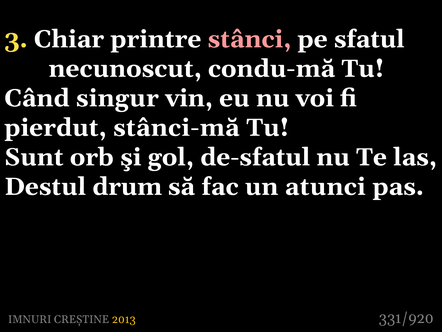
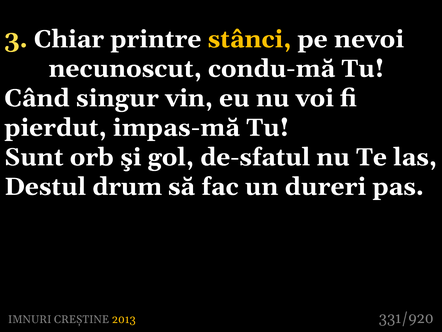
stânci colour: pink -> yellow
sfatul: sfatul -> nevoi
stânci-mă: stânci-mă -> impas-mă
atunci: atunci -> dureri
